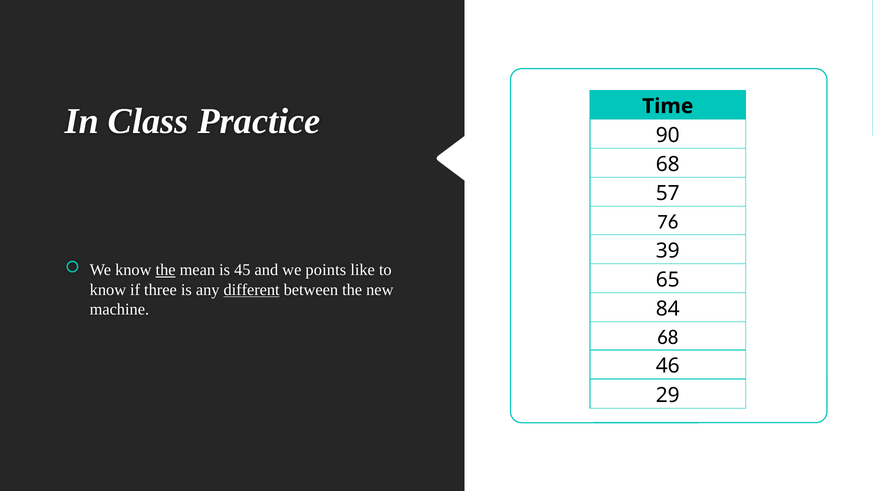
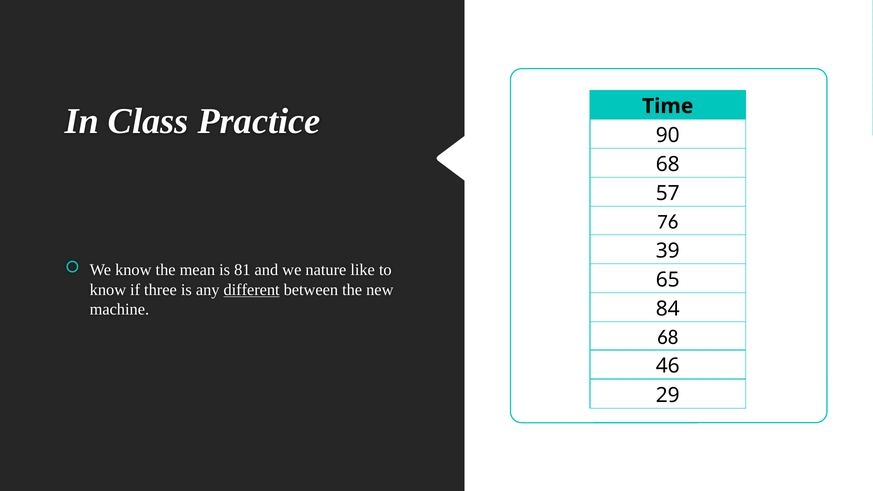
the at (166, 270) underline: present -> none
45: 45 -> 81
points: points -> nature
